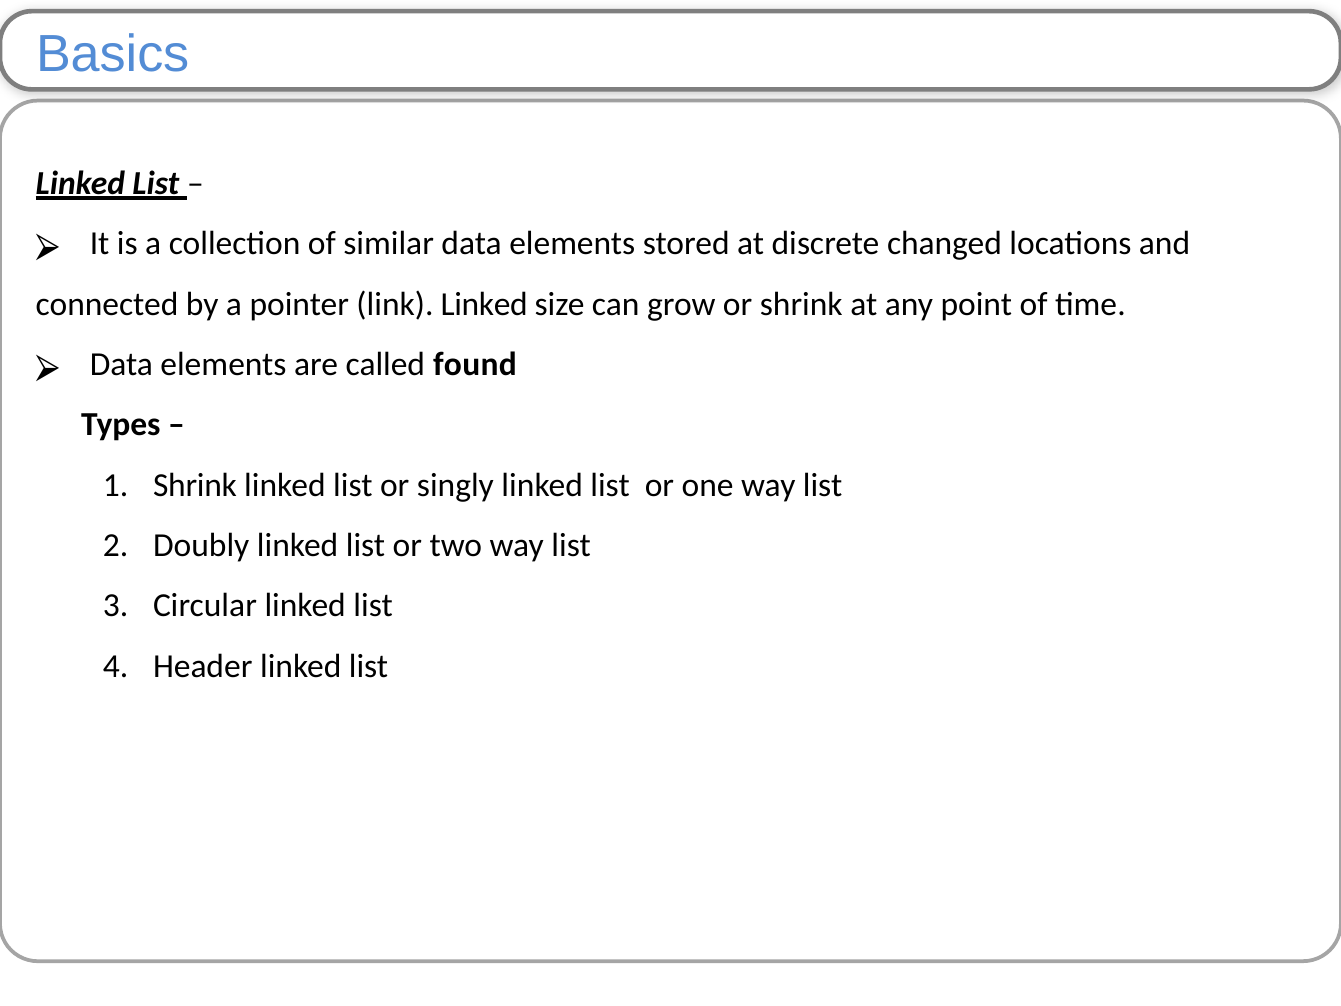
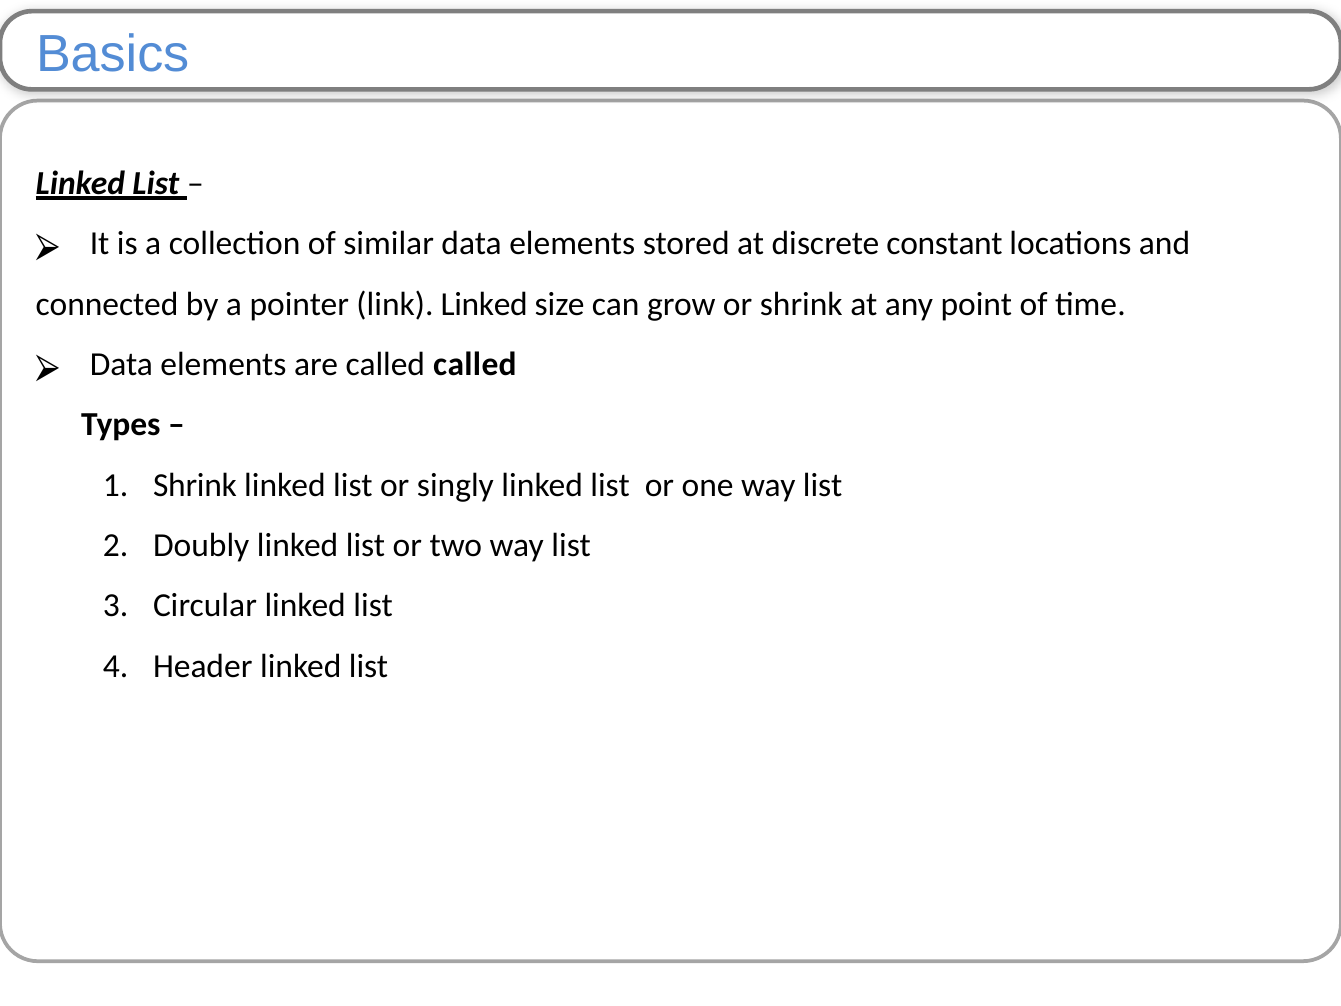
changed: changed -> constant
called found: found -> called
